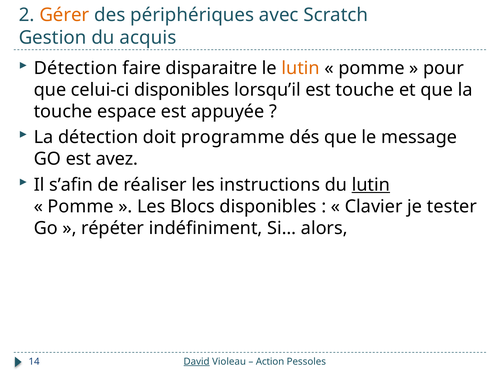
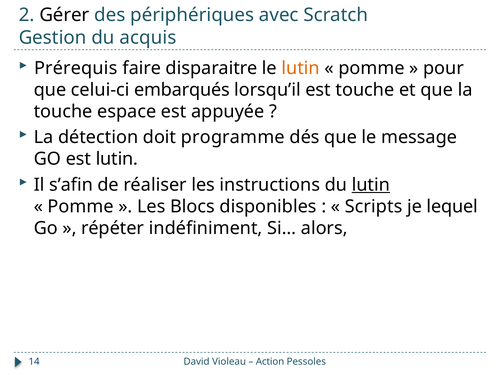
Gérer colour: orange -> black
Détection at (76, 68): Détection -> Prérequis
celui-ci disponibles: disponibles -> embarqués
est avez: avez -> lutin
Clavier: Clavier -> Scripts
tester: tester -> lequel
David underline: present -> none
